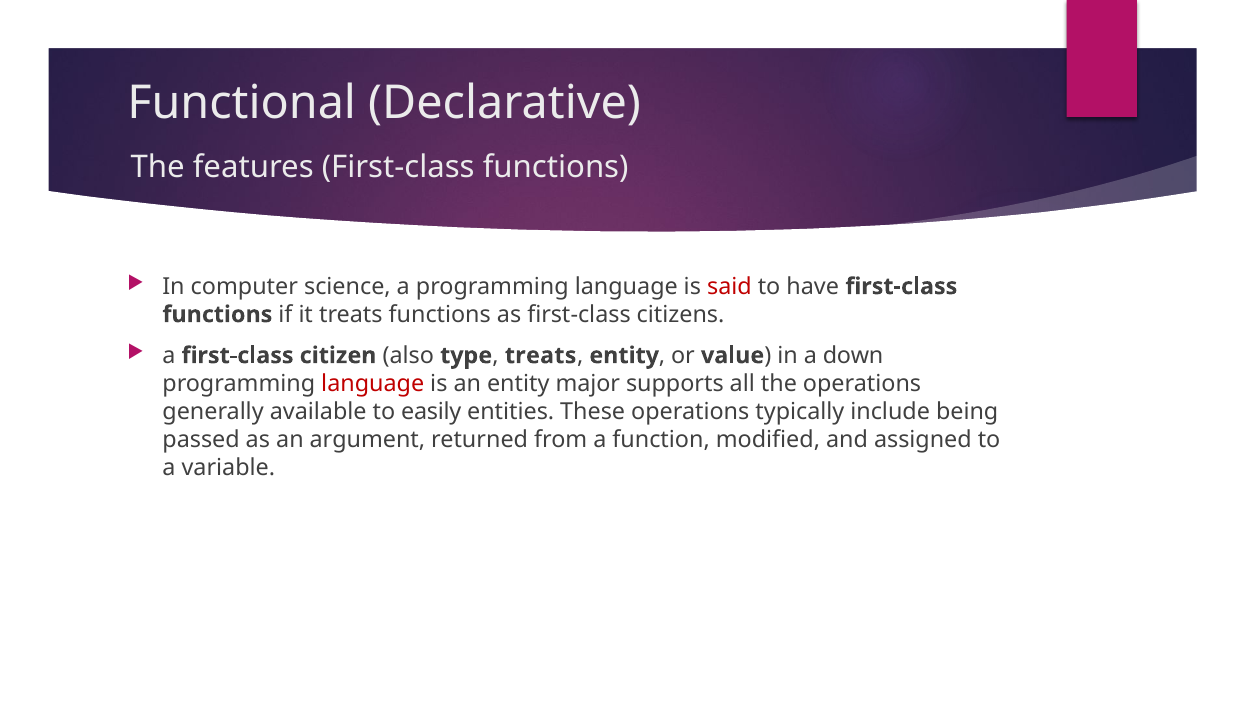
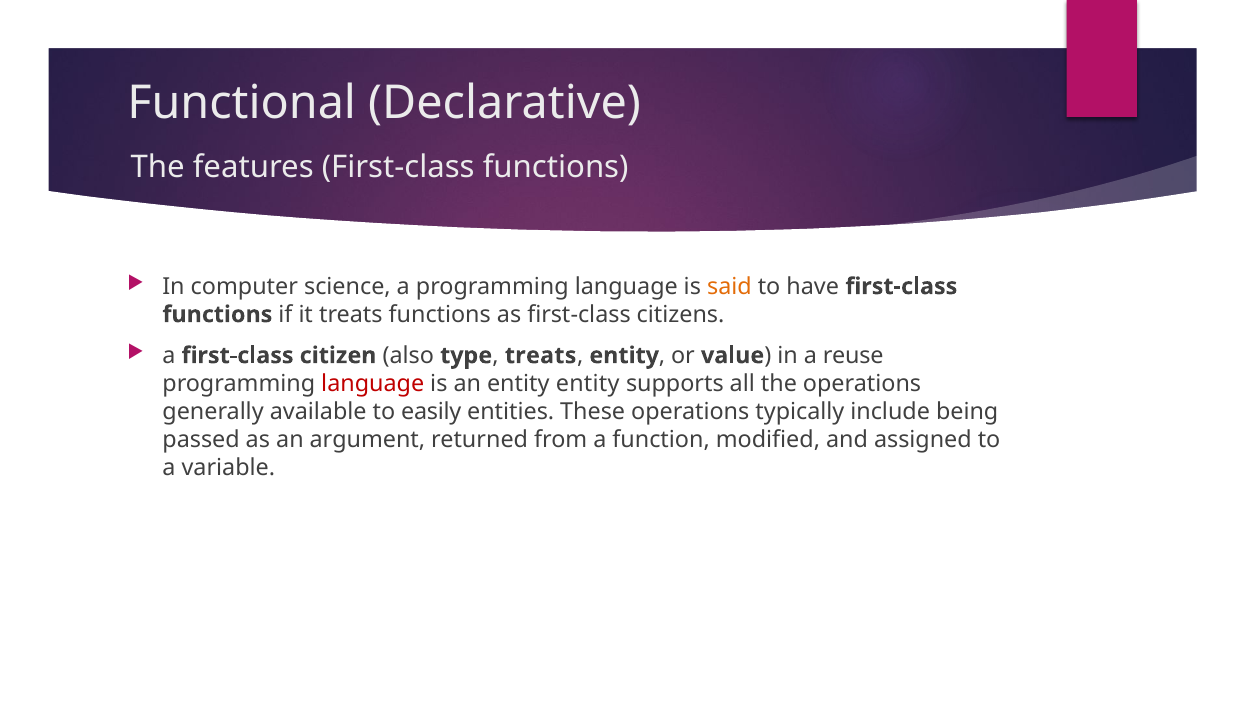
said colour: red -> orange
down: down -> reuse
entity major: major -> entity
